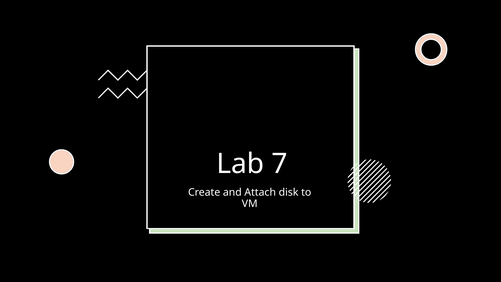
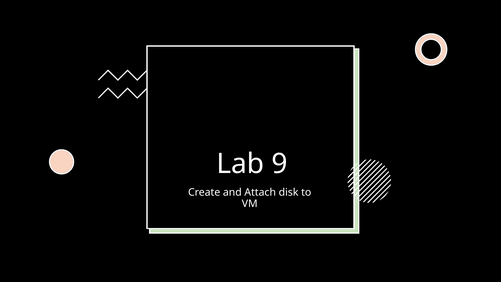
7: 7 -> 9
